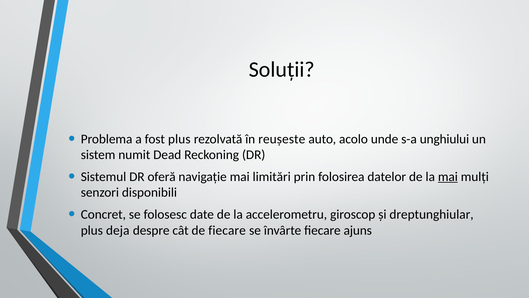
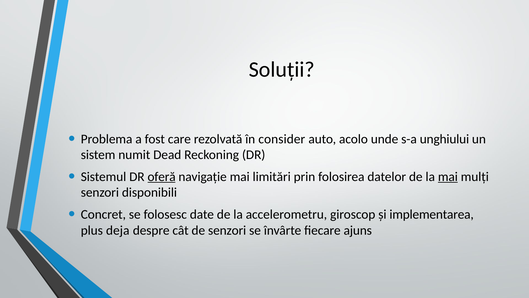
fost plus: plus -> care
reușeste: reușeste -> consider
oferă underline: none -> present
dreptunghiular: dreptunghiular -> implementarea
de fiecare: fiecare -> senzori
